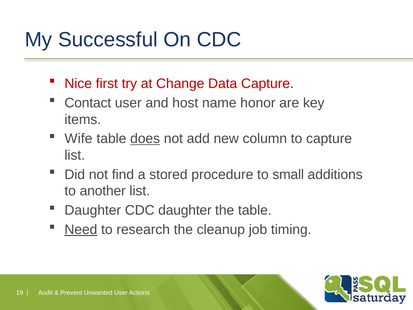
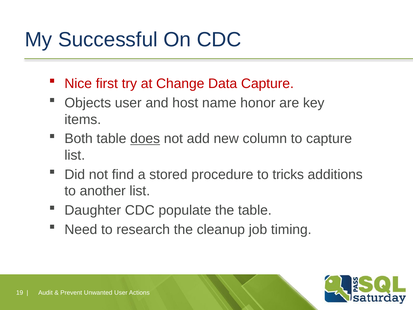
Contact: Contact -> Objects
Wife: Wife -> Both
small: small -> tricks
CDC daughter: daughter -> populate
Need underline: present -> none
